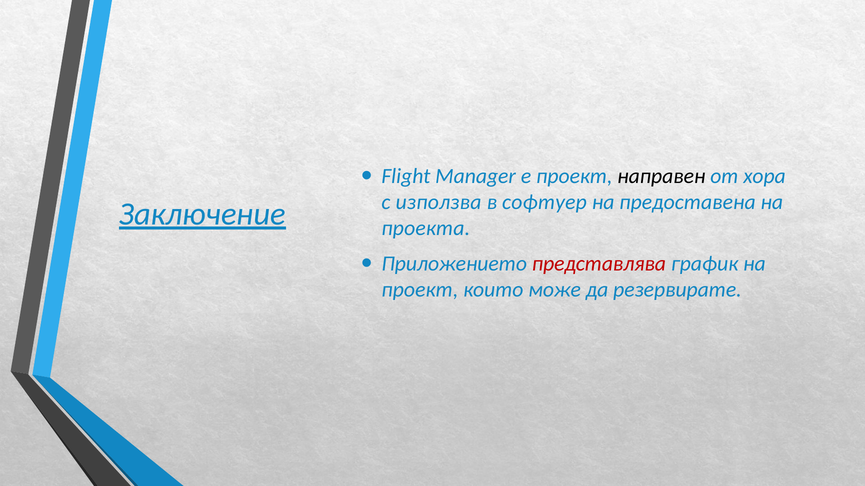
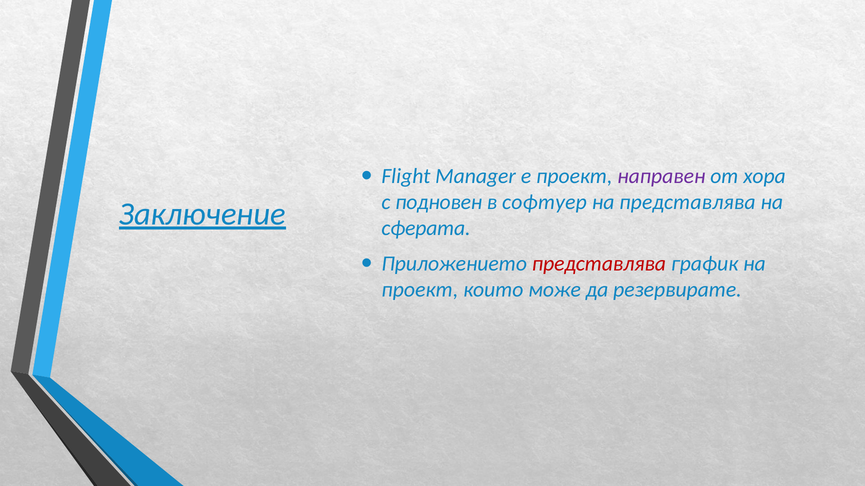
направен colour: black -> purple
използва: използва -> подновен
на предоставена: предоставена -> представлява
проекта: проекта -> сферата
